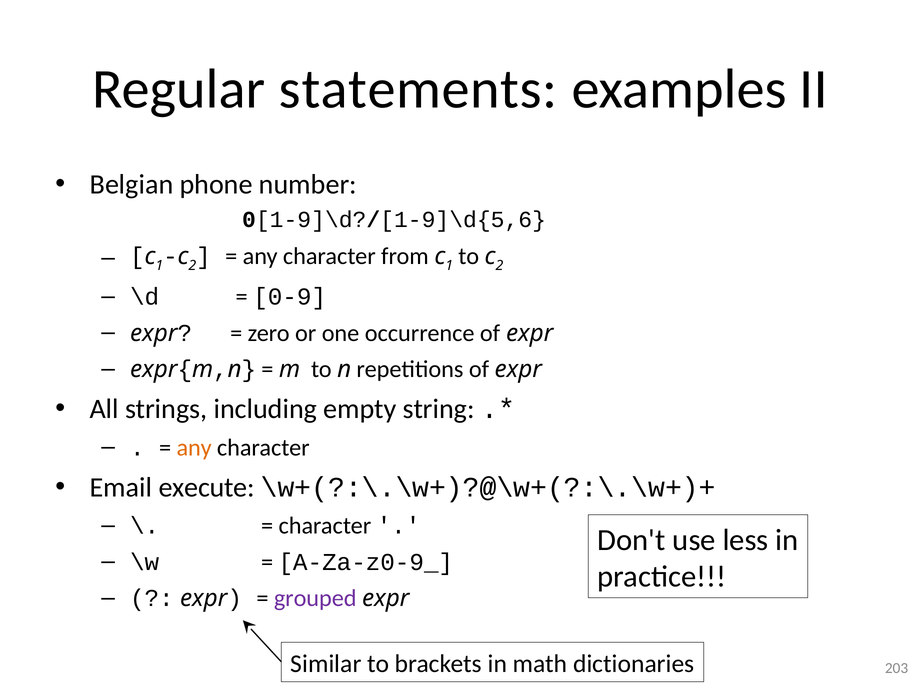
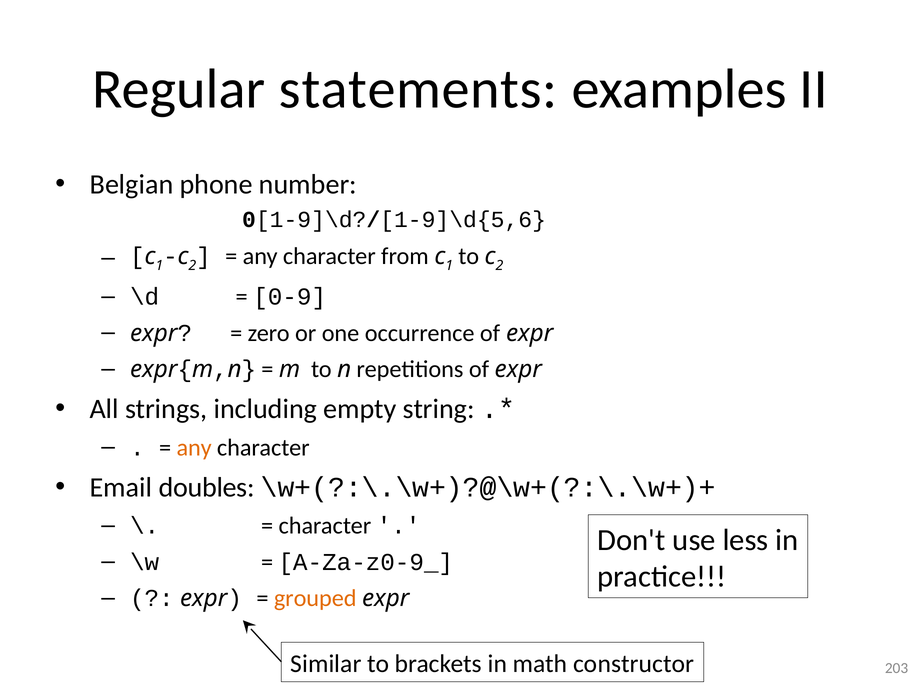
execute: execute -> doubles
grouped colour: purple -> orange
dictionaries: dictionaries -> constructor
